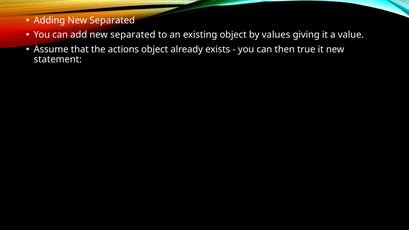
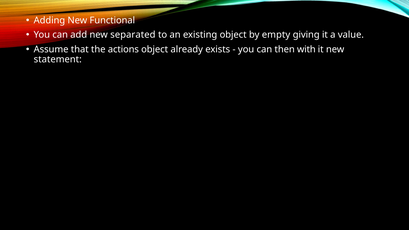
Adding New Separated: Separated -> Functional
values: values -> empty
true: true -> with
